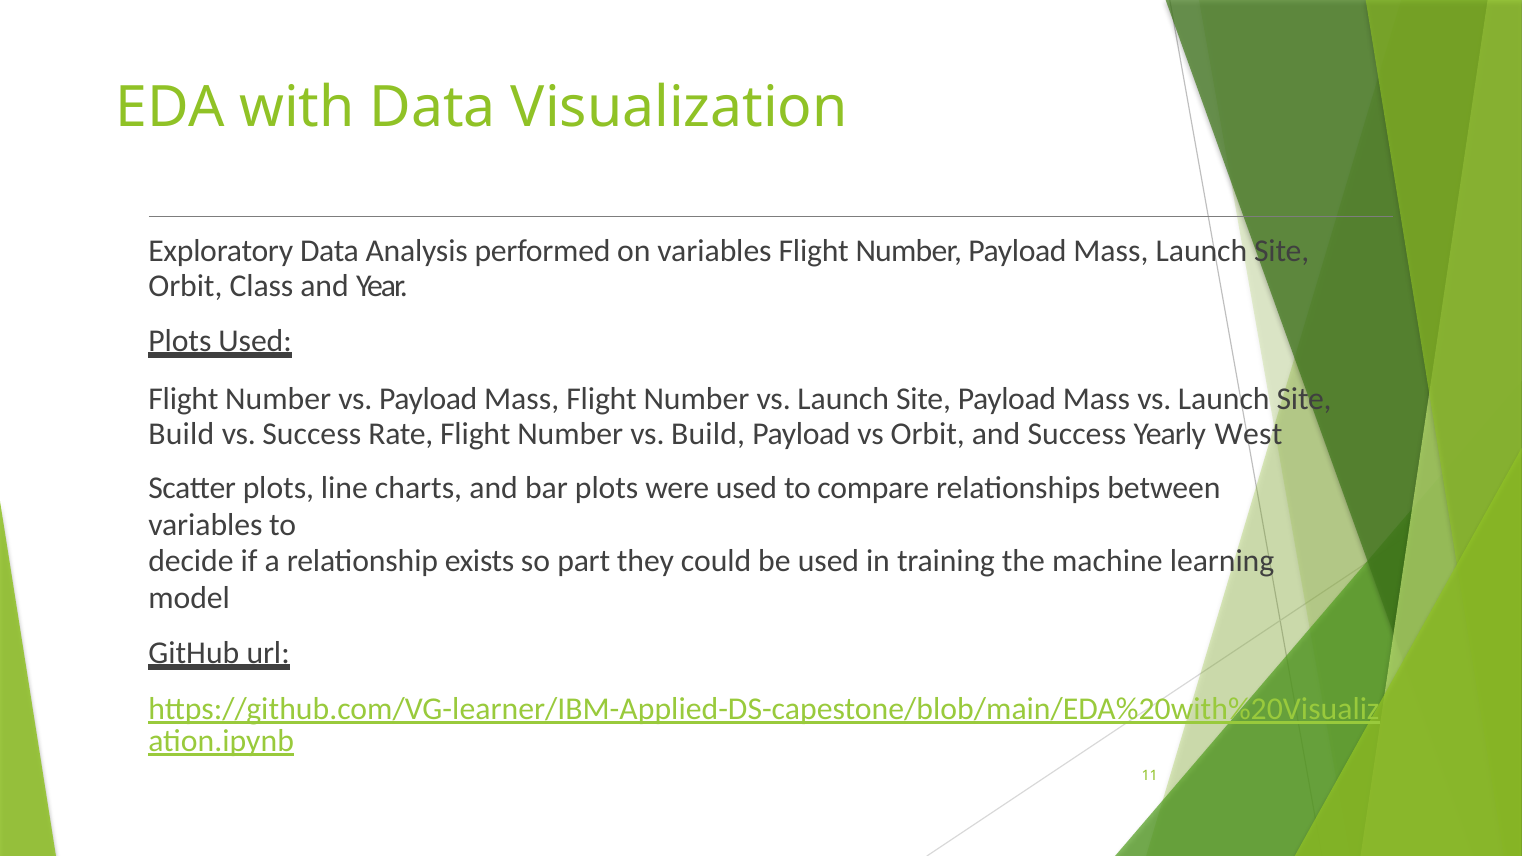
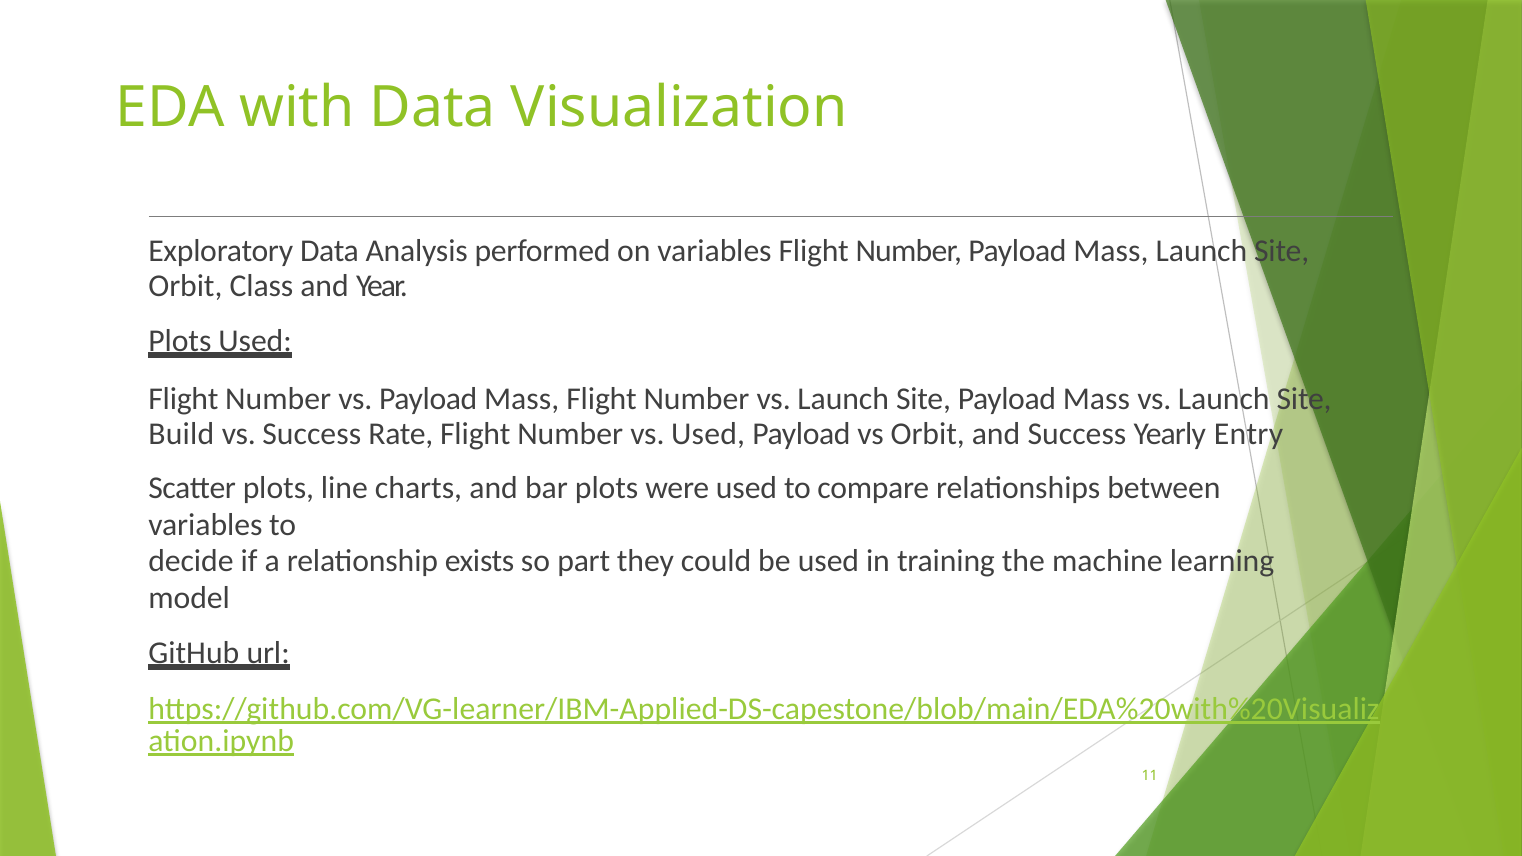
vs Build: Build -> Used
West: West -> Entry
